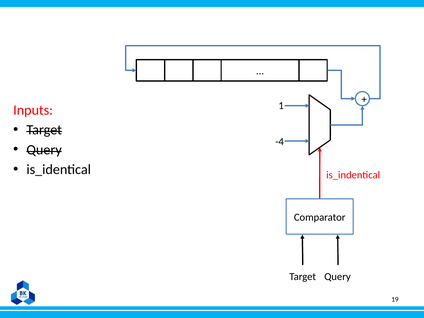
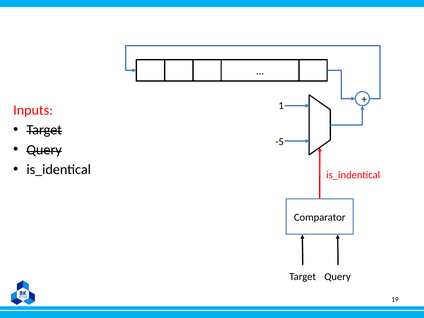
-4: -4 -> -5
